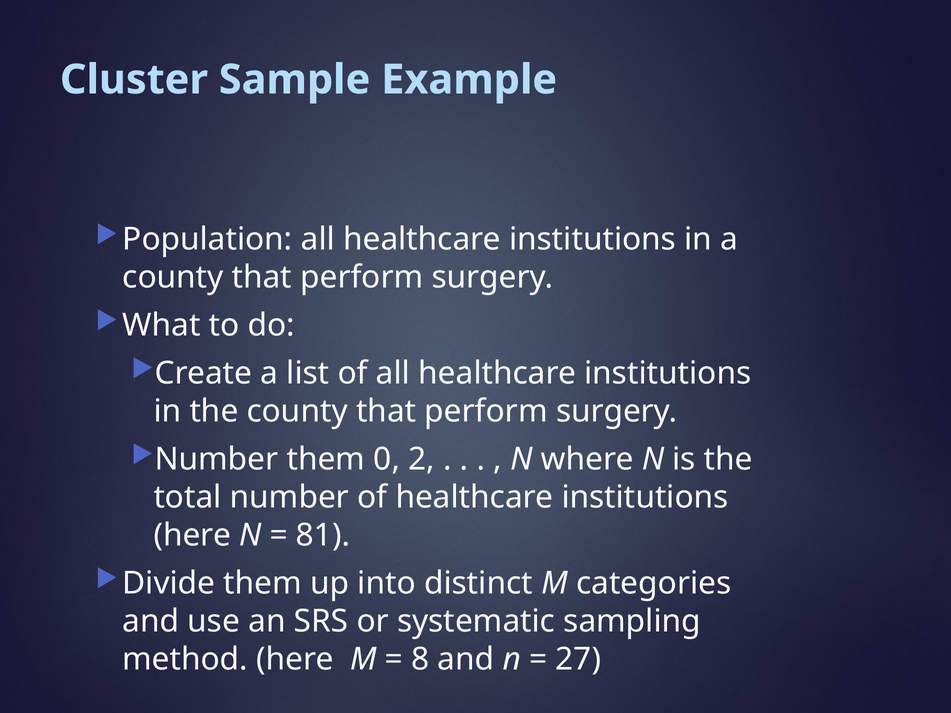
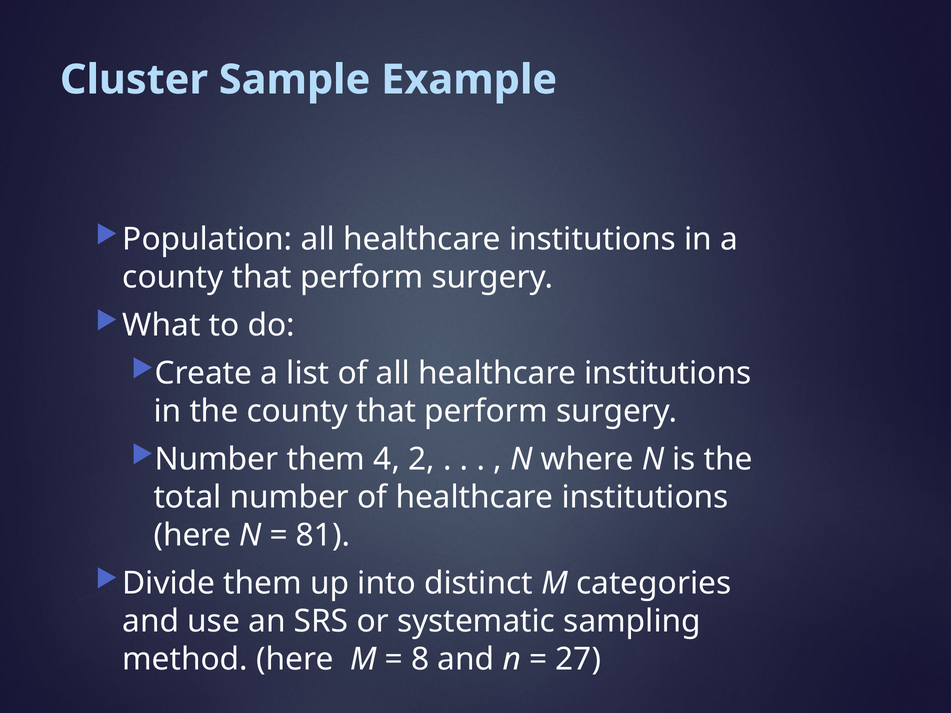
0: 0 -> 4
